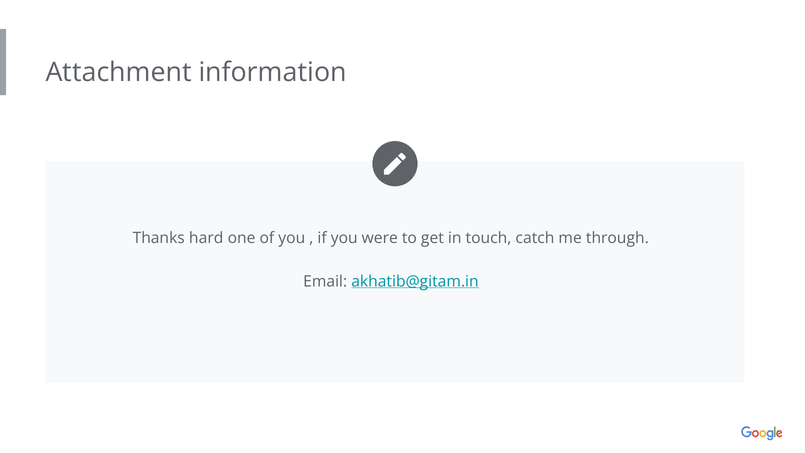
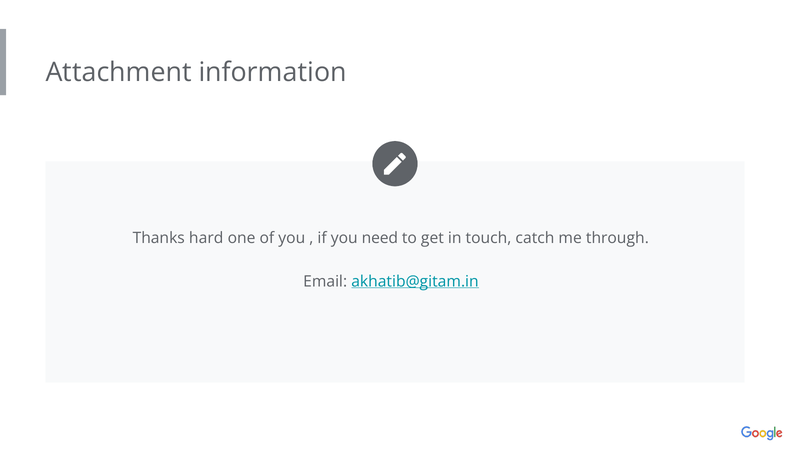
were: were -> need
